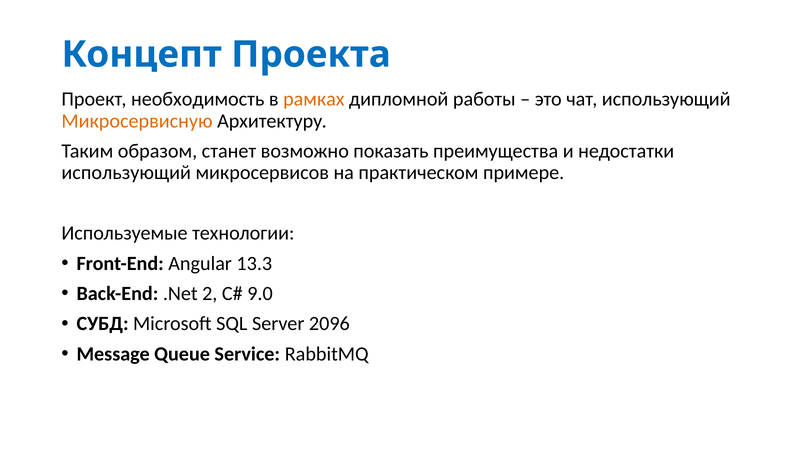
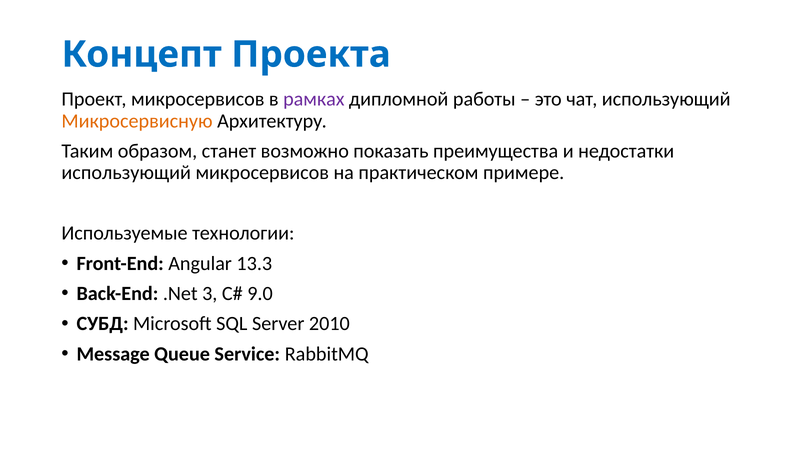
Проект необходимость: необходимость -> микросервисов
рамках colour: orange -> purple
2: 2 -> 3
2096: 2096 -> 2010
